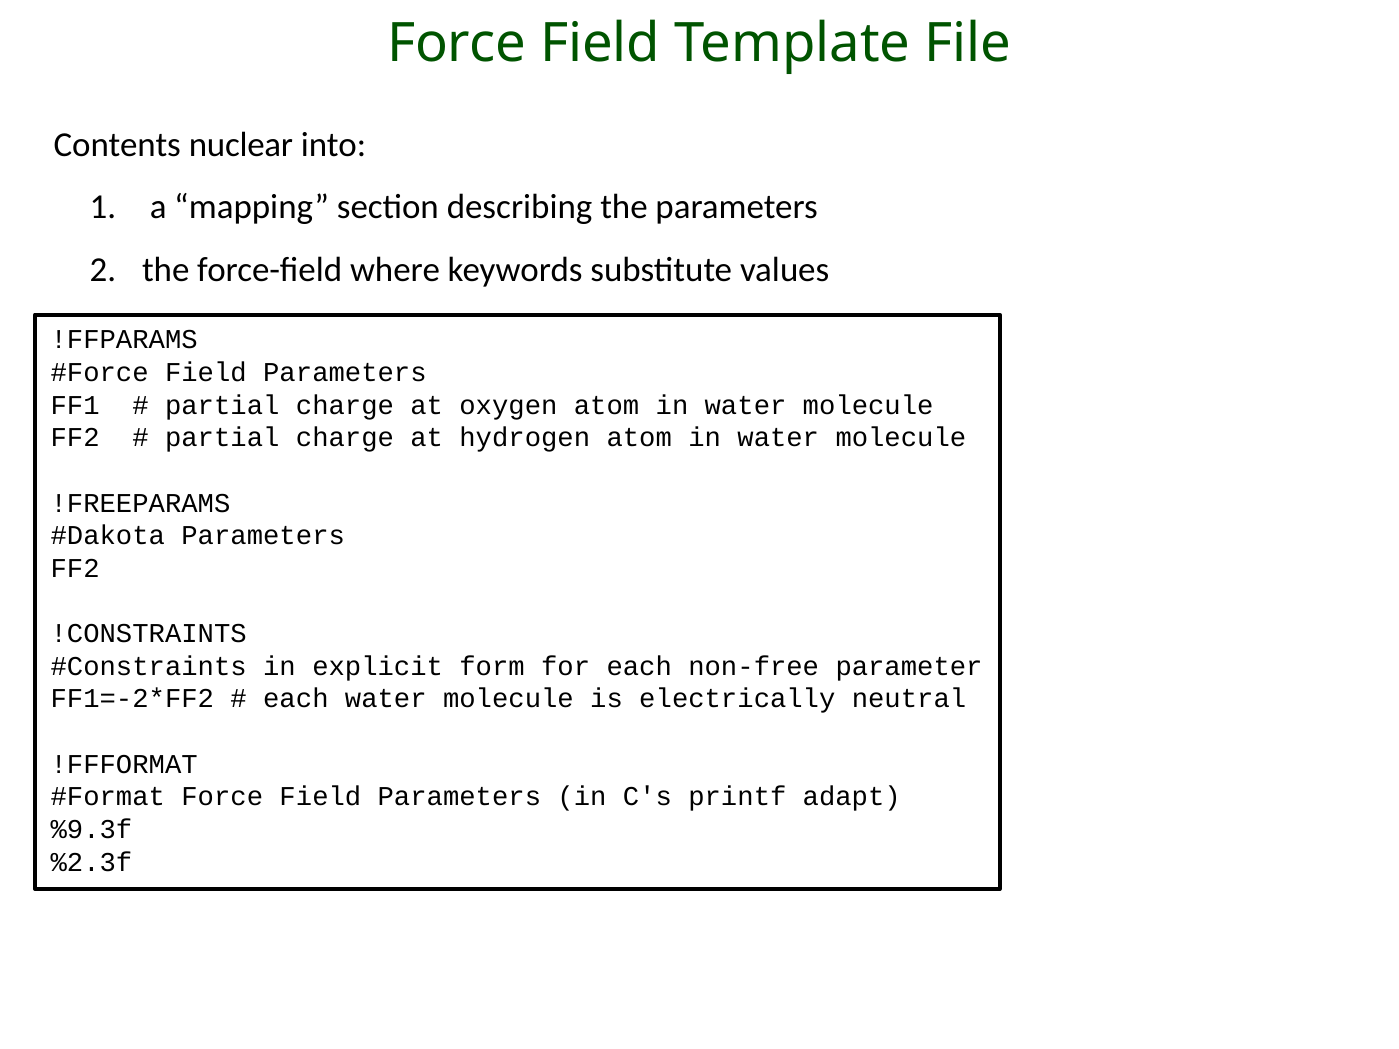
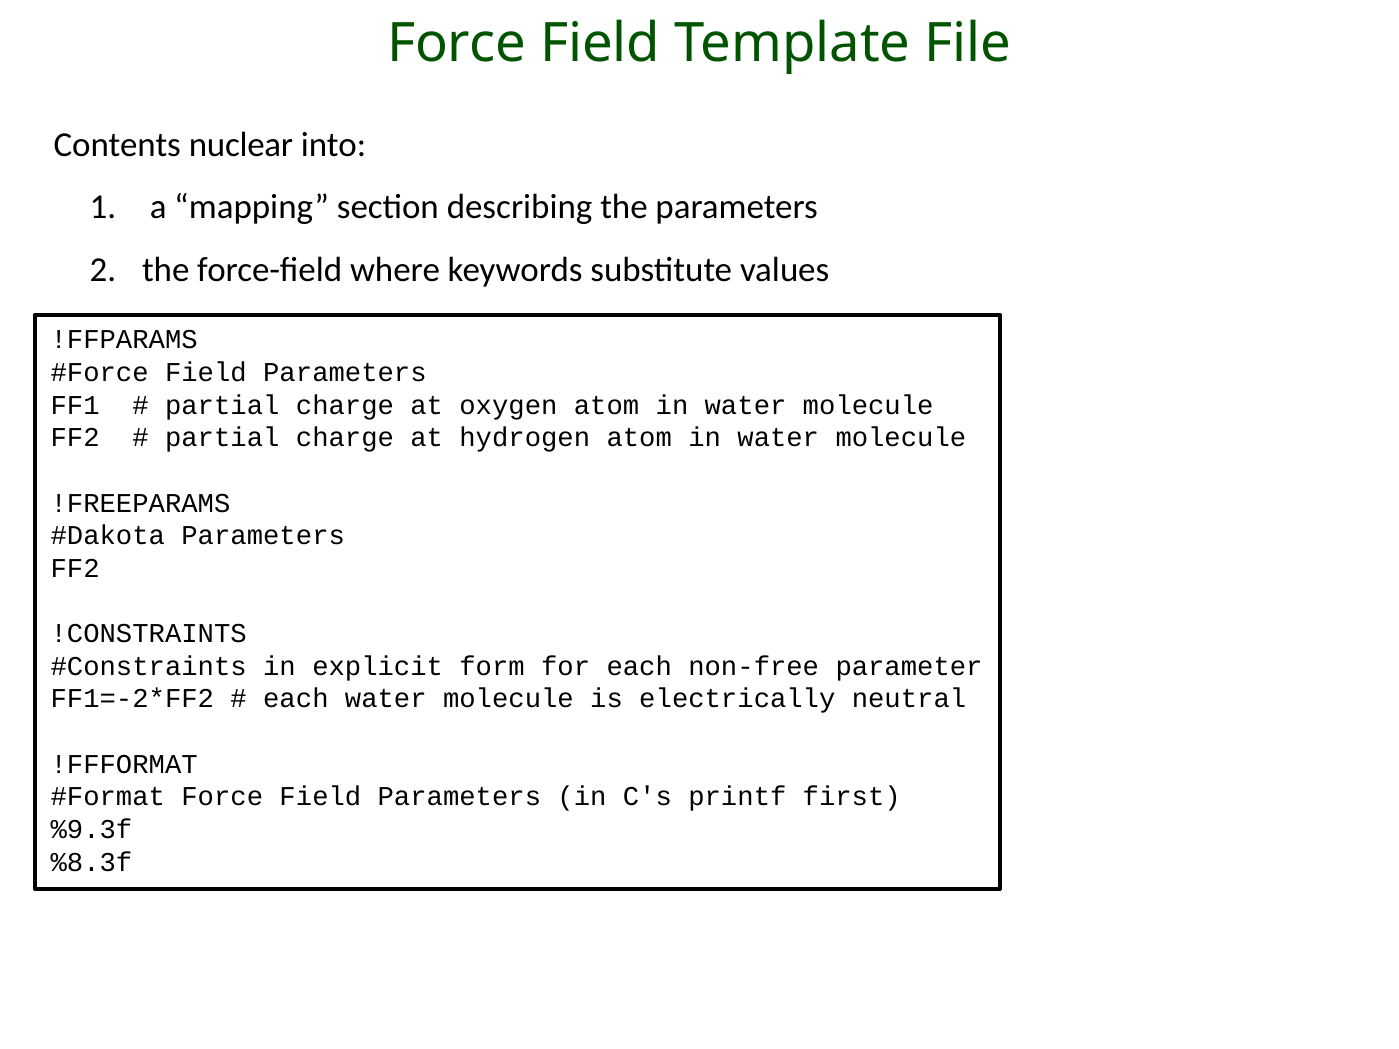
adapt: adapt -> first
%2.3f: %2.3f -> %8.3f
